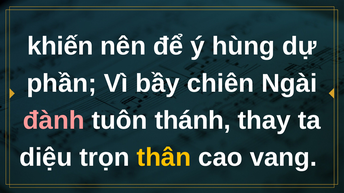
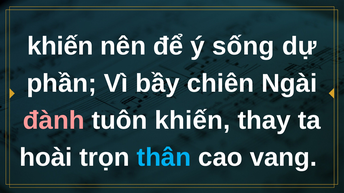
hùng: hùng -> sống
tuôn thánh: thánh -> khiến
diệu: diệu -> hoài
thân colour: yellow -> light blue
